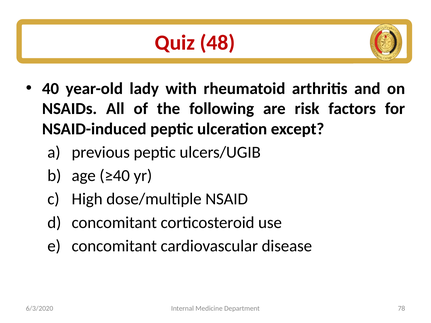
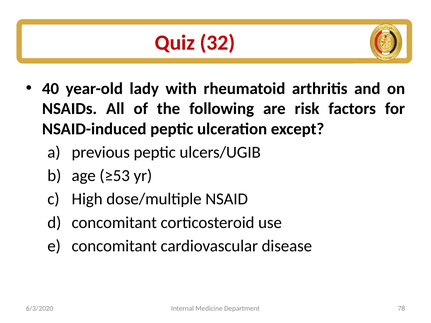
48: 48 -> 32
≥40: ≥40 -> ≥53
